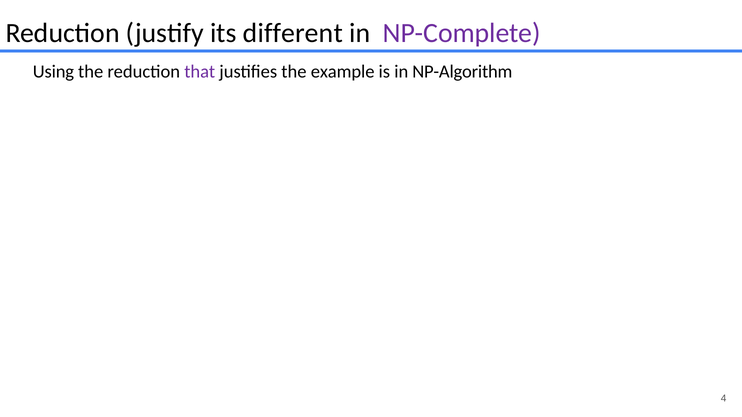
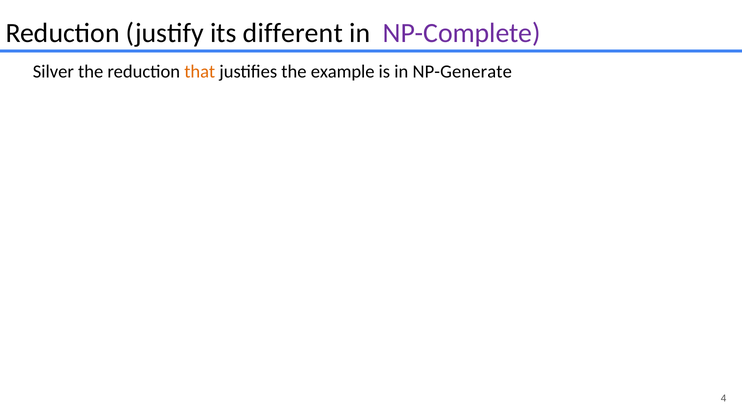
Using: Using -> Silver
that colour: purple -> orange
NP-Algorithm: NP-Algorithm -> NP-Generate
